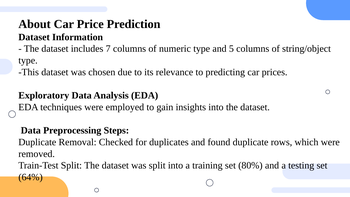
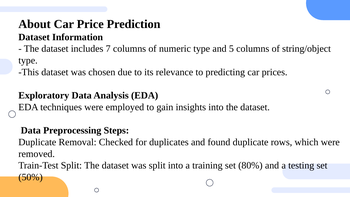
64%: 64% -> 50%
